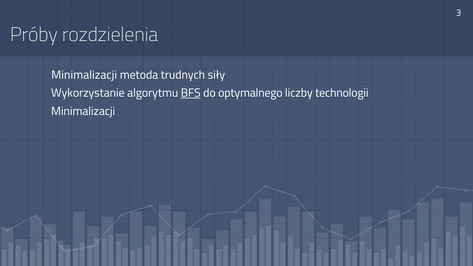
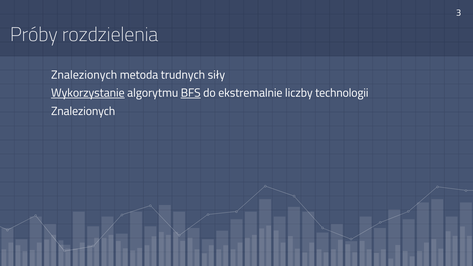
Minimalizacji at (84, 75): Minimalizacji -> Znalezionych
Wykorzystanie underline: none -> present
optymalnego: optymalnego -> ekstremalnie
Minimalizacji at (83, 111): Minimalizacji -> Znalezionych
